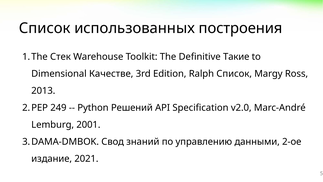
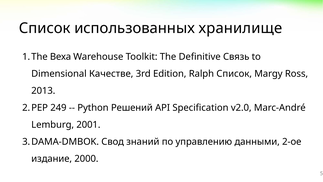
построения: построения -> хранилище
Стек: Стек -> Веха
Такие: Такие -> Связь
2021: 2021 -> 2000
